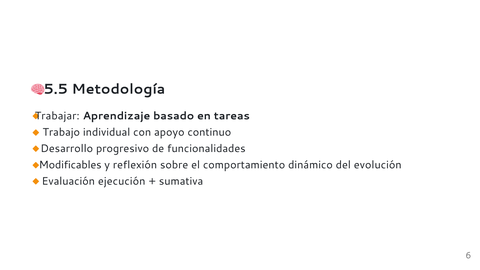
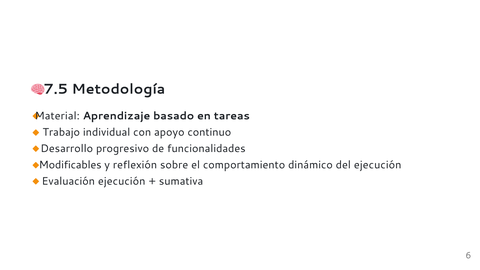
5.5: 5.5 -> 7.5
Trabajar: Trabajar -> Material
del evolución: evolución -> ejecución
